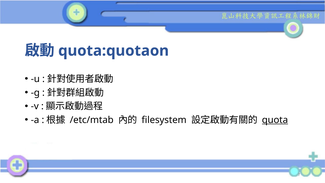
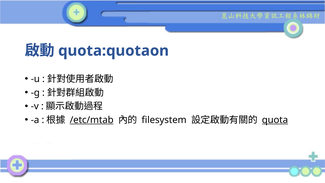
/etc/mtab underline: none -> present
